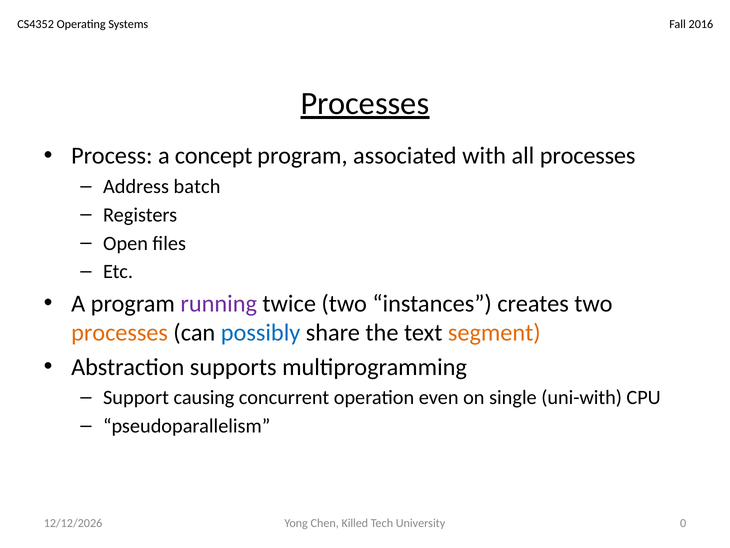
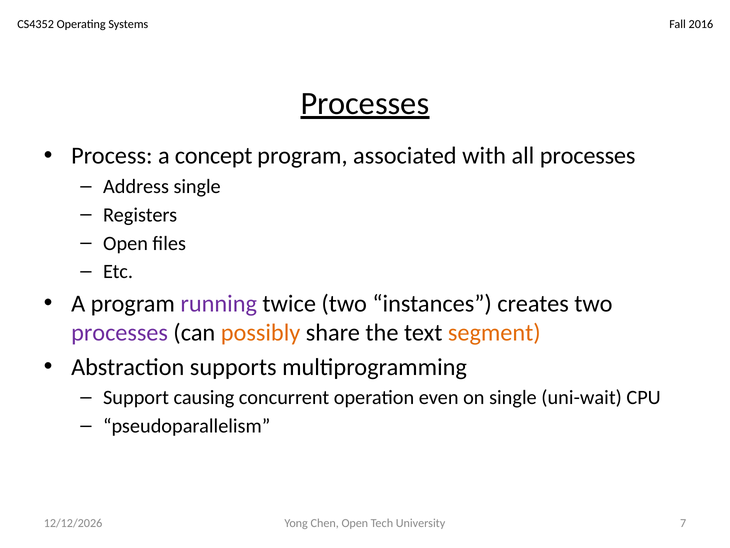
Address batch: batch -> single
processes at (120, 333) colour: orange -> purple
possibly colour: blue -> orange
uni-with: uni-with -> uni-wait
Chen Killed: Killed -> Open
0: 0 -> 7
